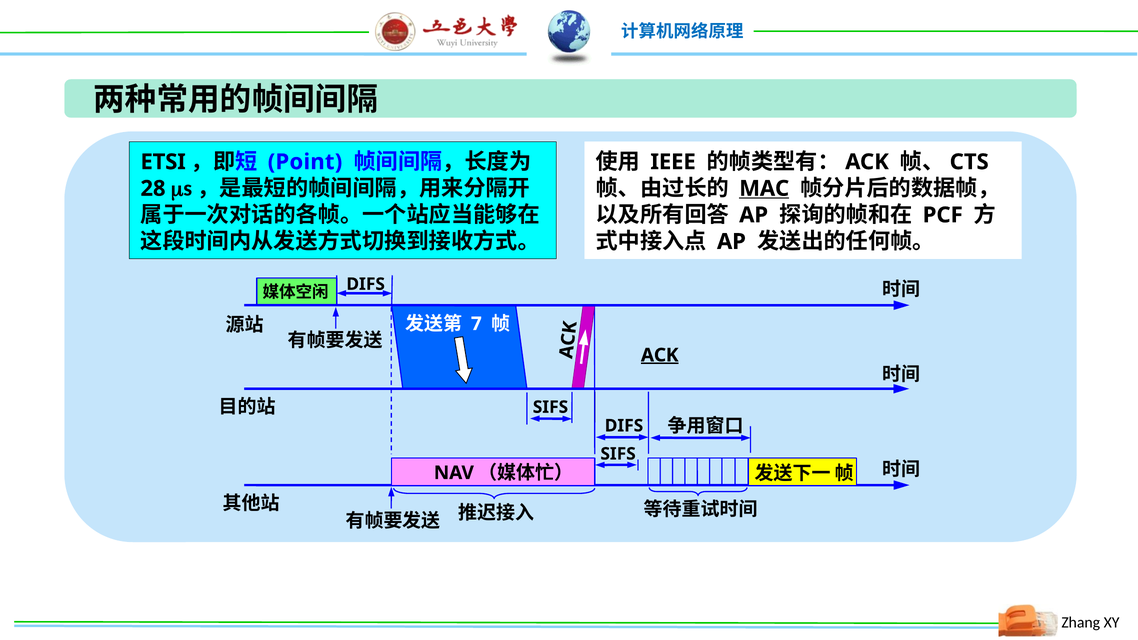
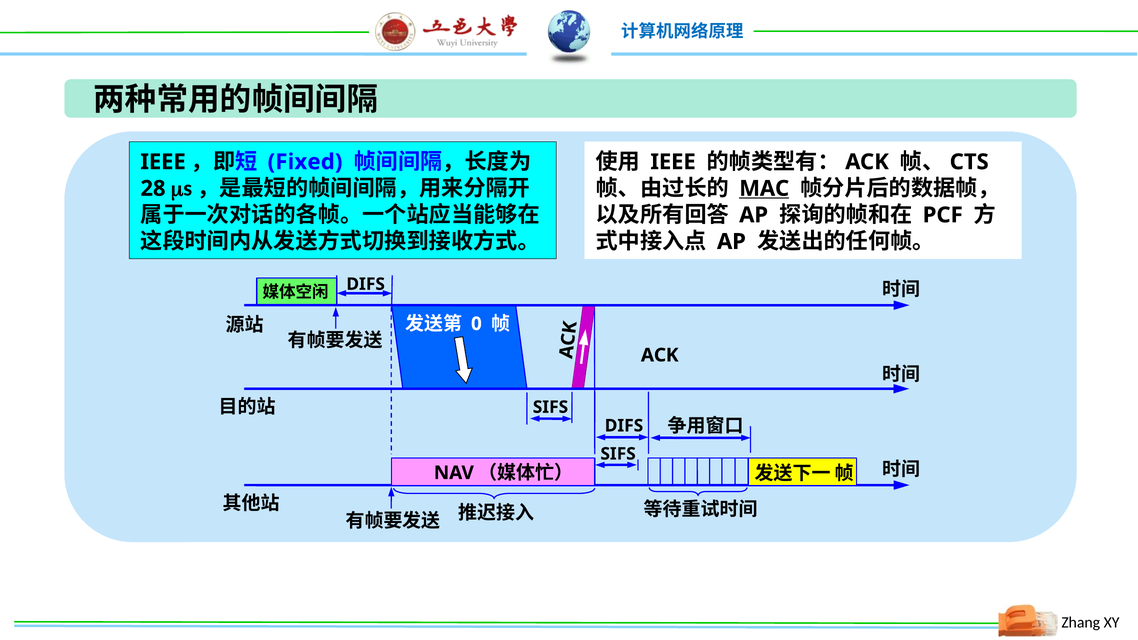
ETSI at (163, 162): ETSI -> IEEE
Point: Point -> Fixed
7: 7 -> 0
ACK at (660, 355) underline: present -> none
